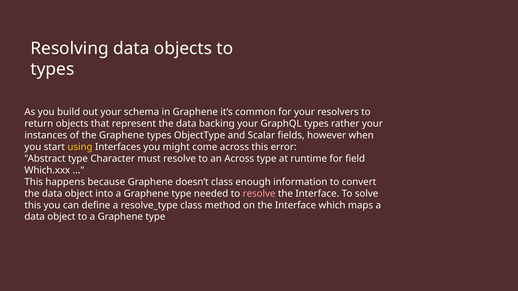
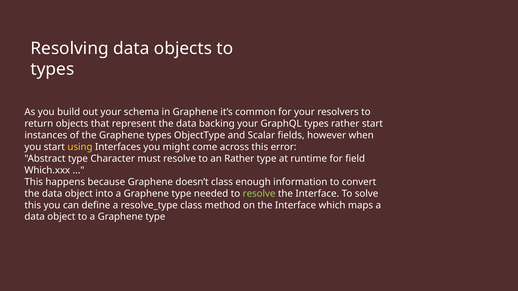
rather your: your -> start
an Across: Across -> Rather
resolve at (259, 194) colour: pink -> light green
